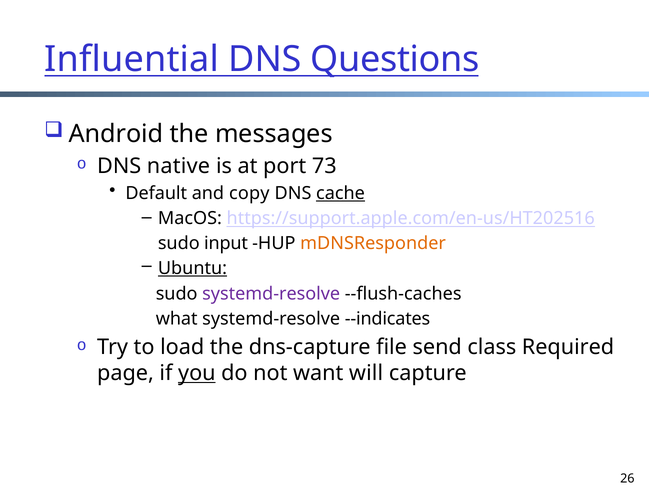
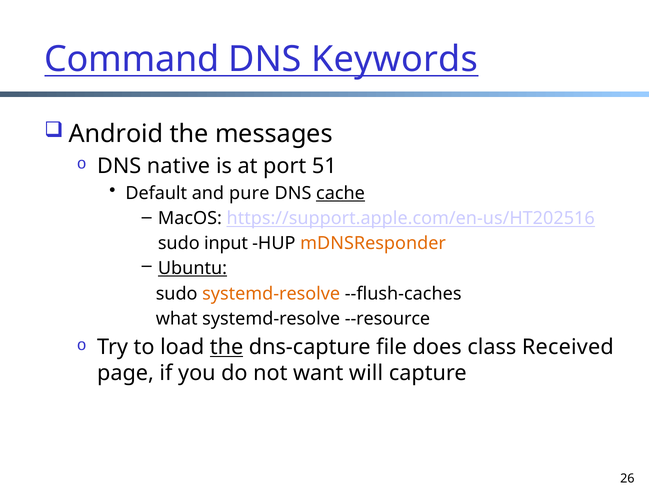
Influential: Influential -> Command
Questions: Questions -> Keywords
73: 73 -> 51
copy: copy -> pure
systemd-resolve at (271, 293) colour: purple -> orange
--indicates: --indicates -> --resource
the at (227, 347) underline: none -> present
send: send -> does
Required: Required -> Received
you underline: present -> none
